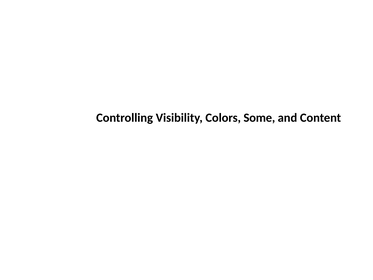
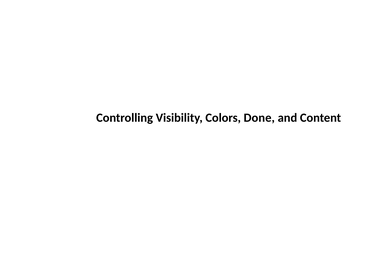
Some: Some -> Done
